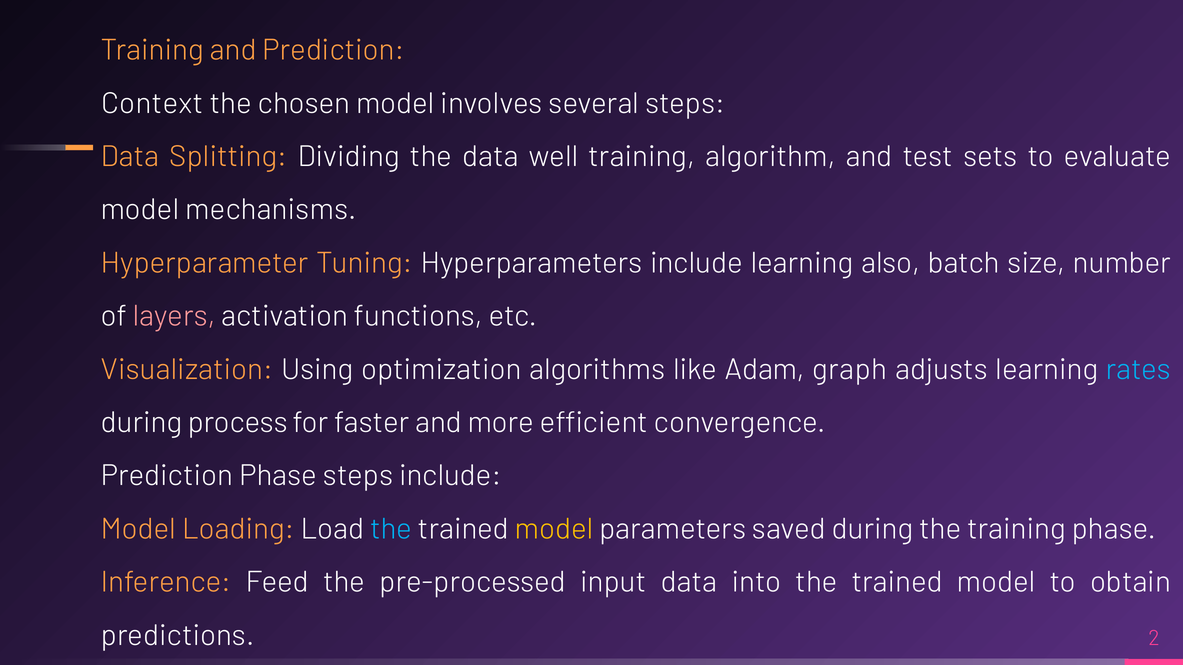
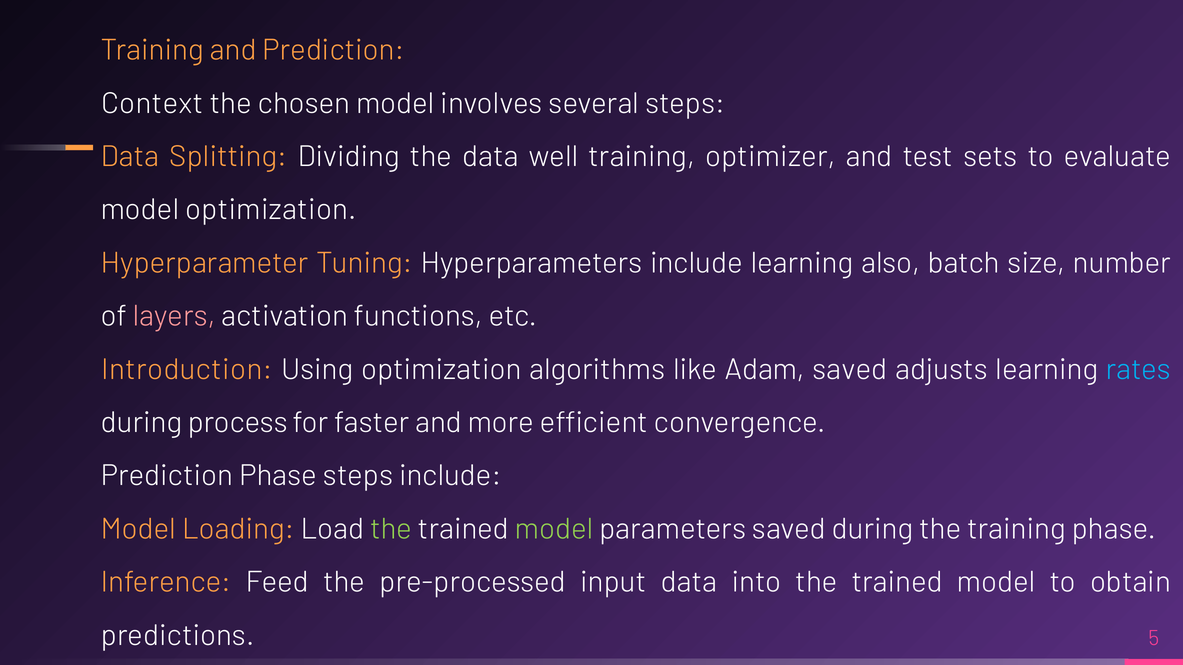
algorithm: algorithm -> optimizer
model mechanisms: mechanisms -> optimization
Visualization: Visualization -> Introduction
Adam graph: graph -> saved
the at (391, 529) colour: light blue -> light green
model at (554, 529) colour: yellow -> light green
2: 2 -> 5
